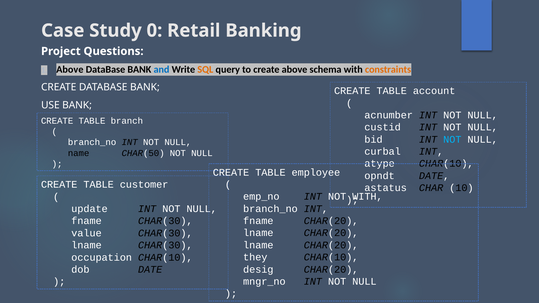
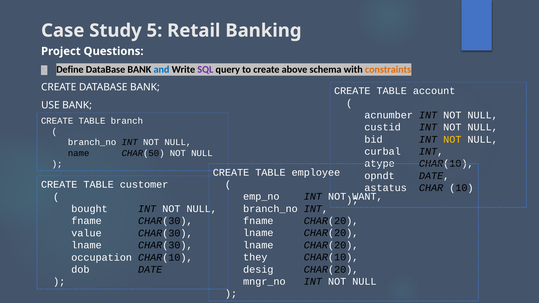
0: 0 -> 5
1 Above: Above -> Define
SQL colour: orange -> purple
NOT at (452, 139) colour: light blue -> yellow
NOT WITH: WITH -> WANT
update: update -> bought
